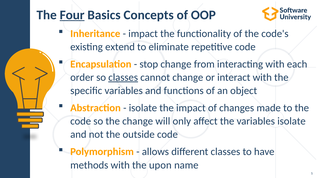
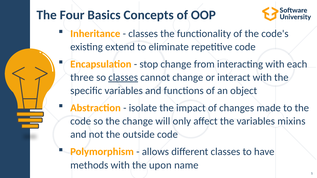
Four underline: present -> none
impact at (143, 34): impact -> classes
order: order -> three
variables isolate: isolate -> mixins
